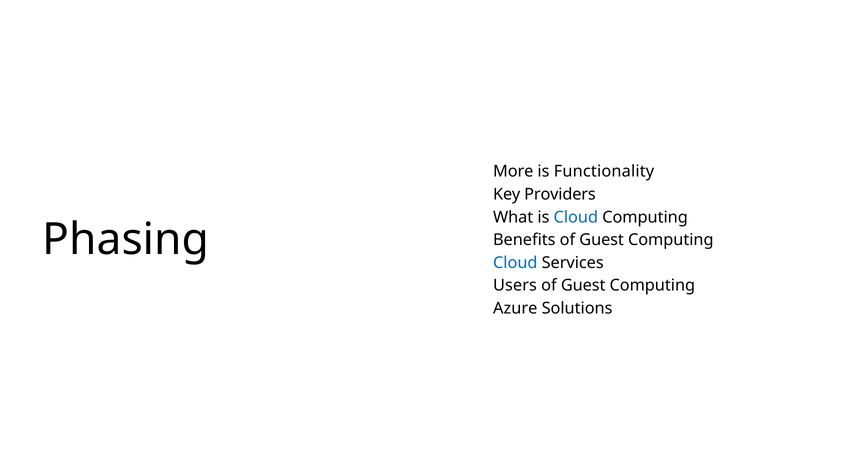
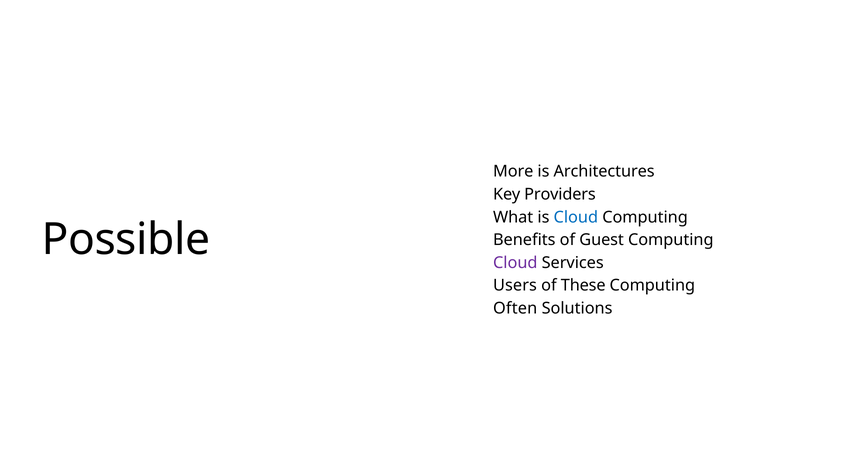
Functionality: Functionality -> Architectures
Phasing: Phasing -> Possible
Cloud at (515, 263) colour: blue -> purple
Guest at (583, 286): Guest -> These
Azure: Azure -> Often
